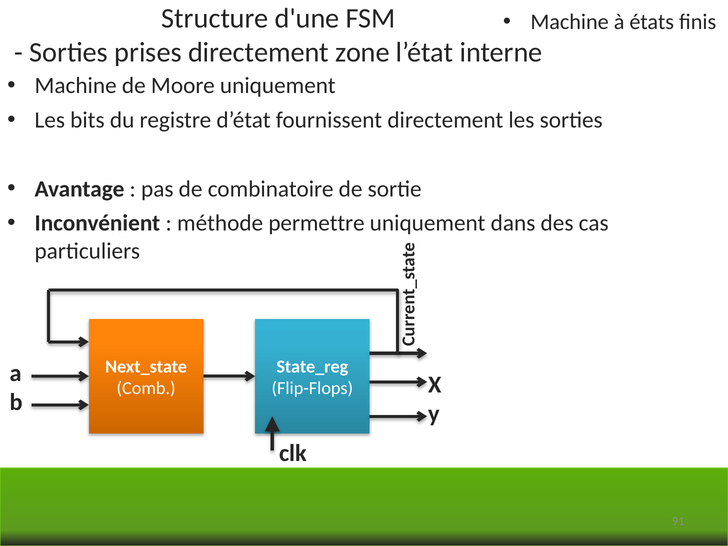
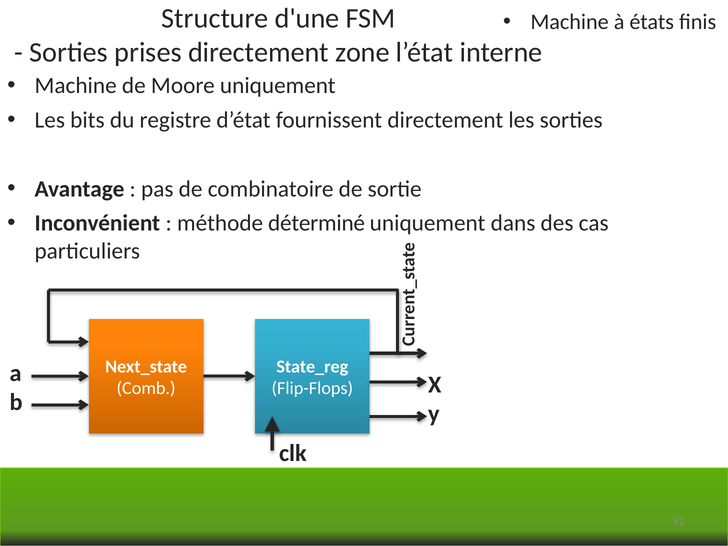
permettre: permettre -> déterminé
